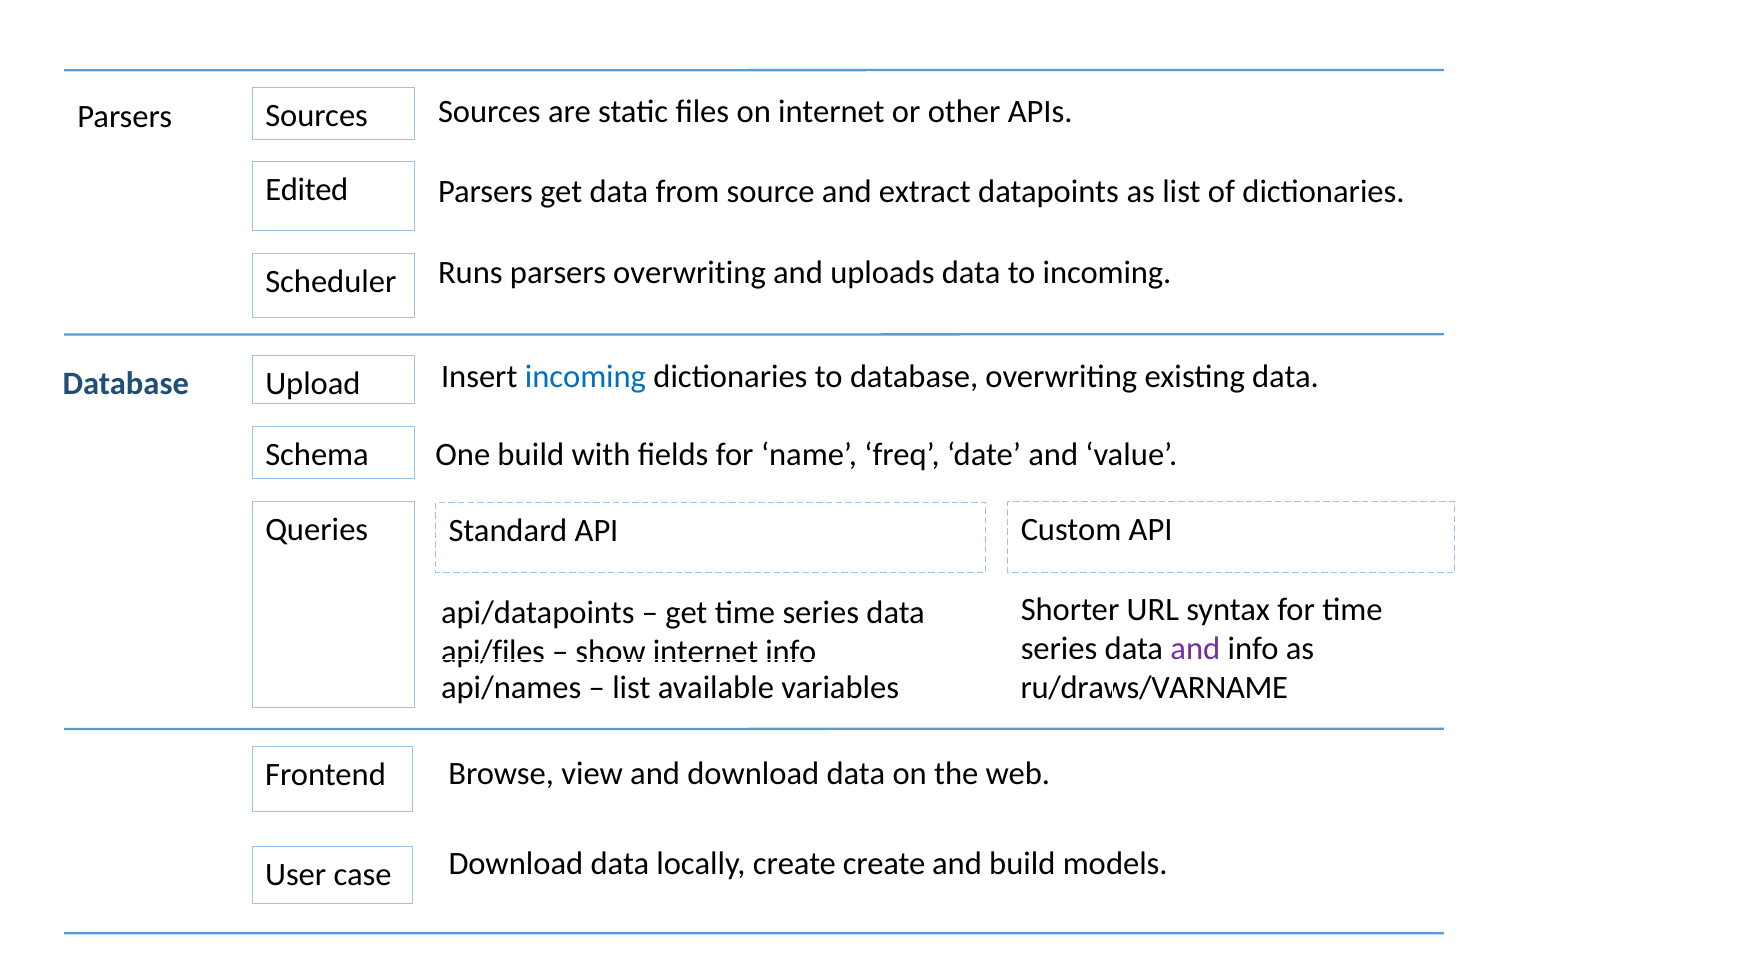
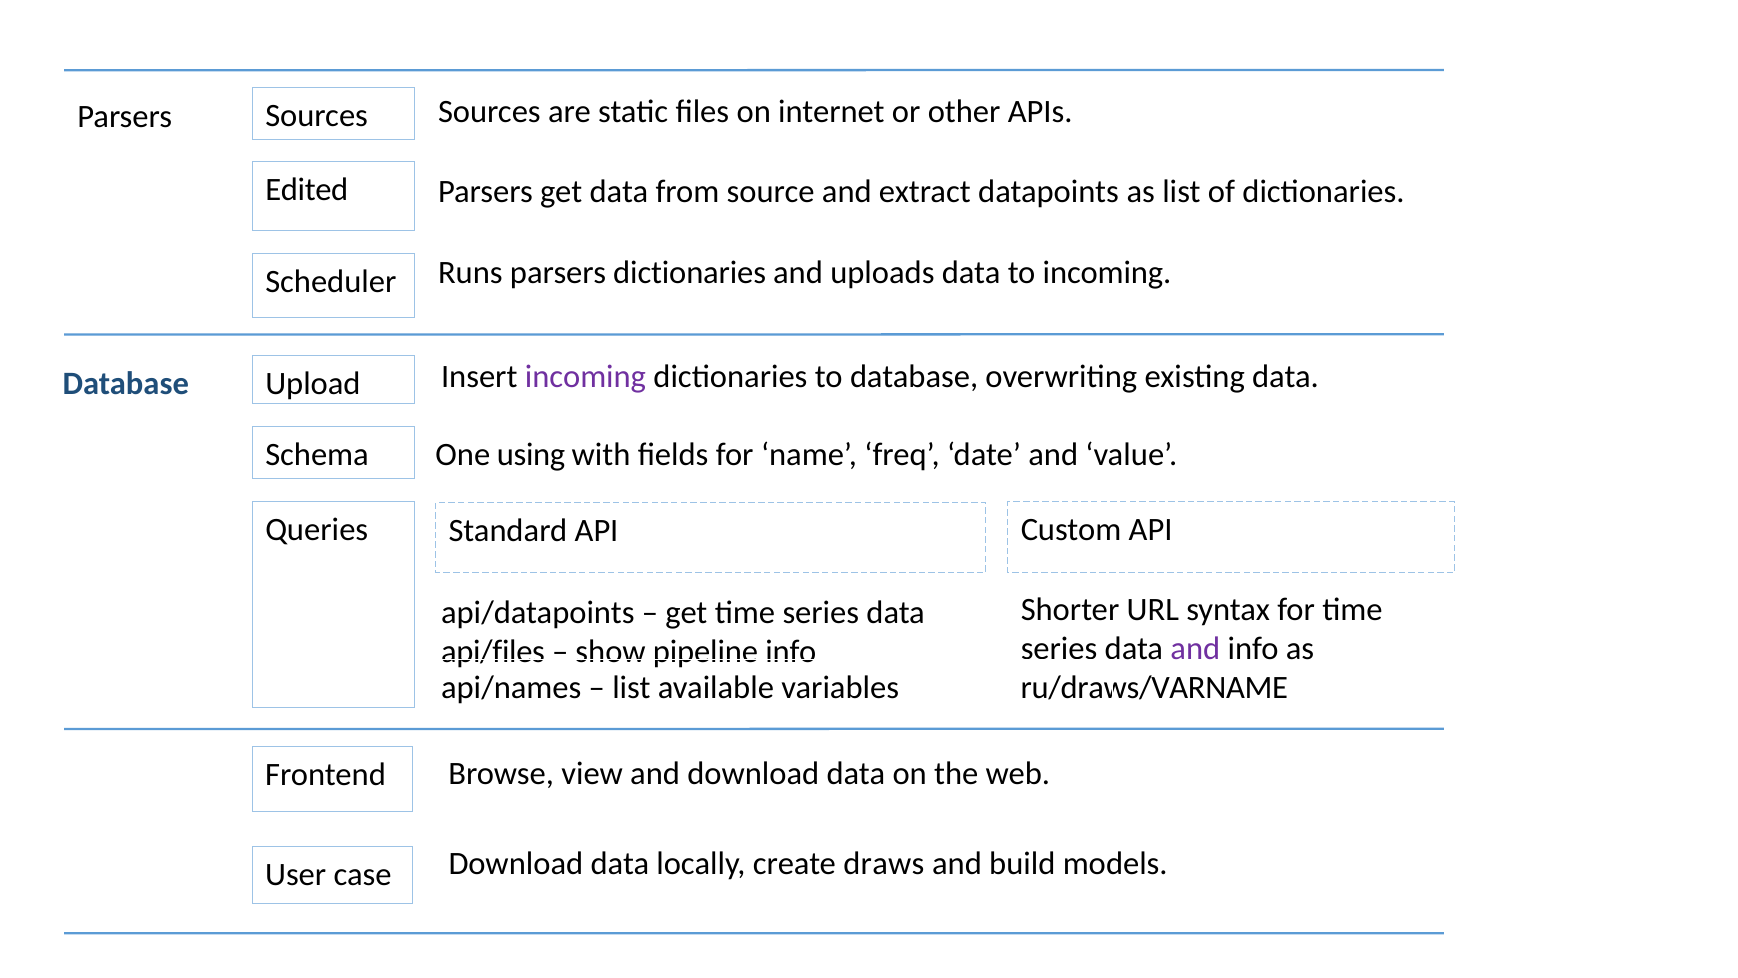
parsers overwriting: overwriting -> dictionaries
incoming at (585, 376) colour: blue -> purple
One build: build -> using
show internet: internet -> pipeline
create create: create -> draws
